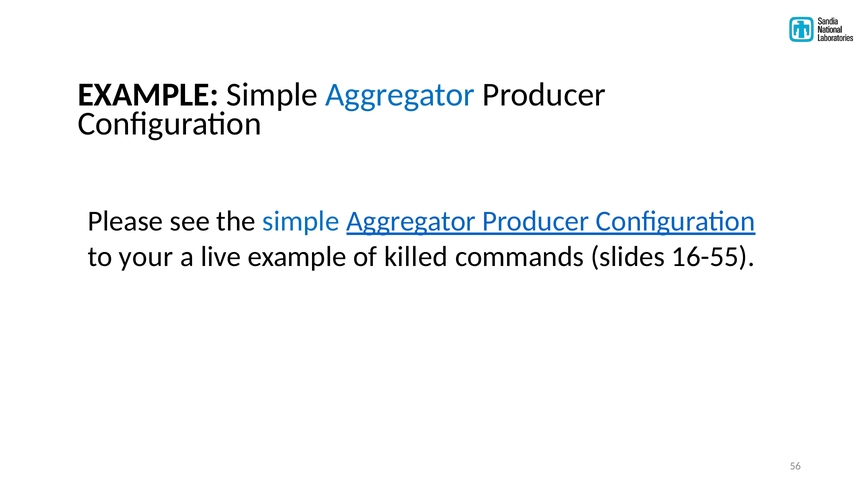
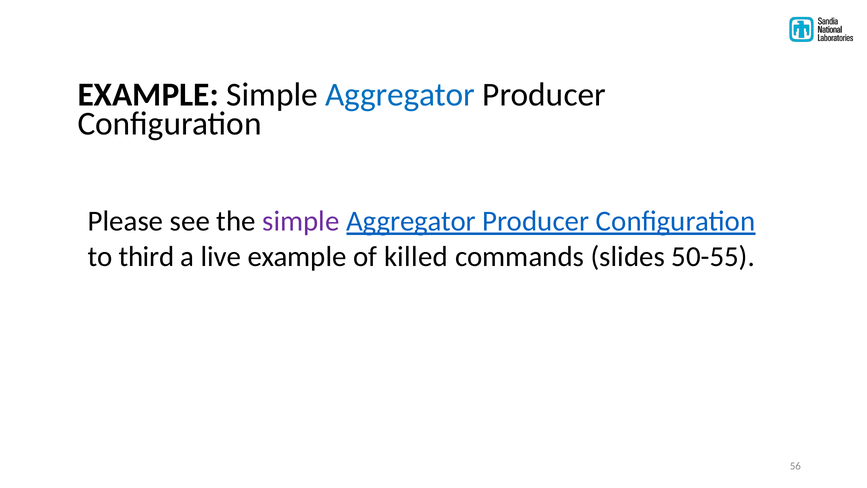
simple at (301, 221) colour: blue -> purple
your: your -> third
16-55: 16-55 -> 50-55
